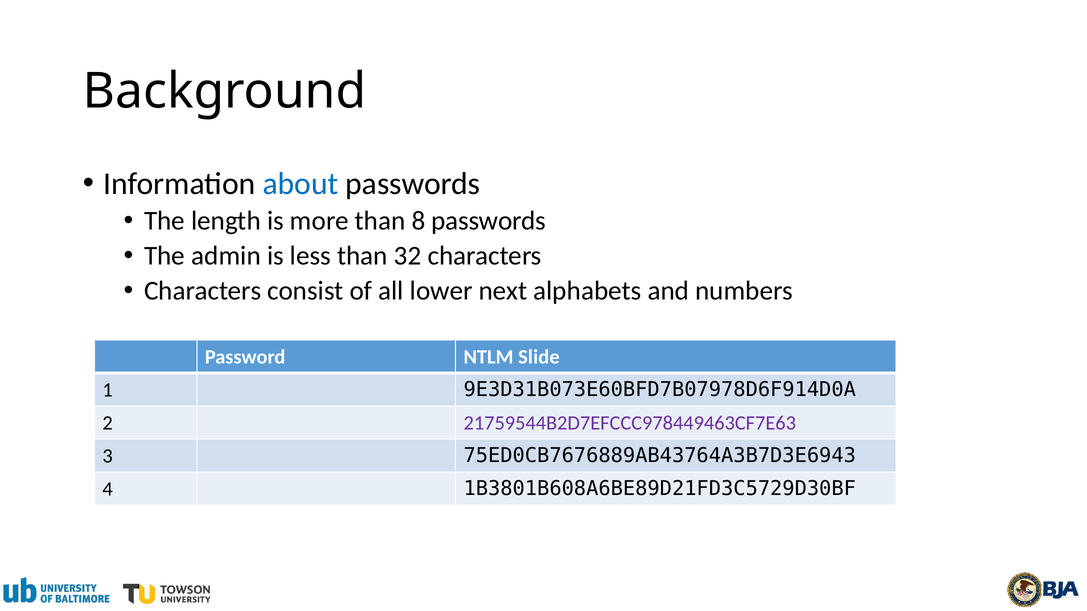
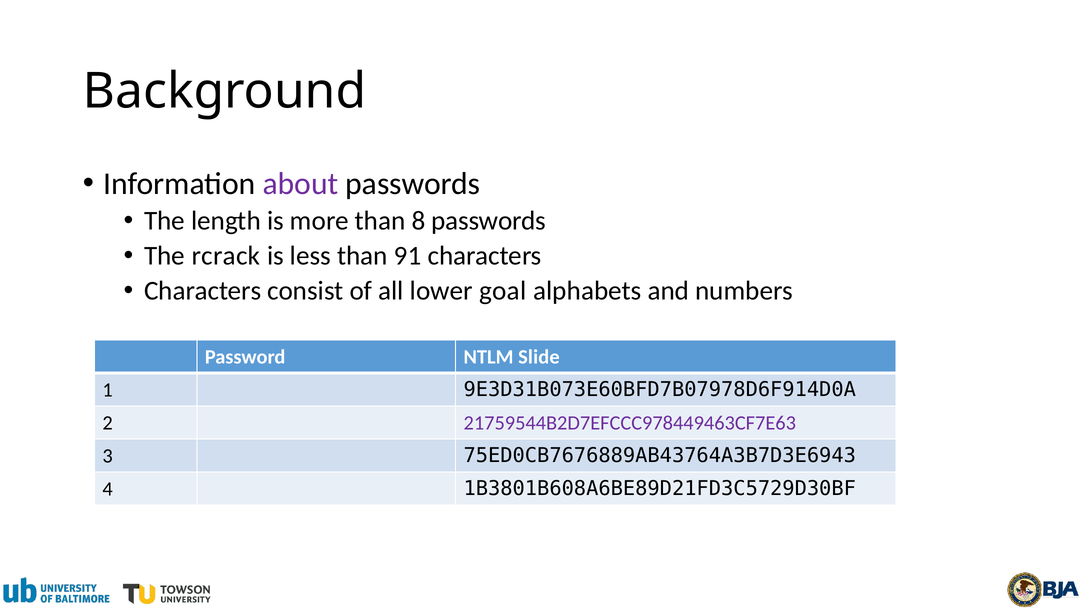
about colour: blue -> purple
admin: admin -> rcrack
32: 32 -> 91
next: next -> goal
